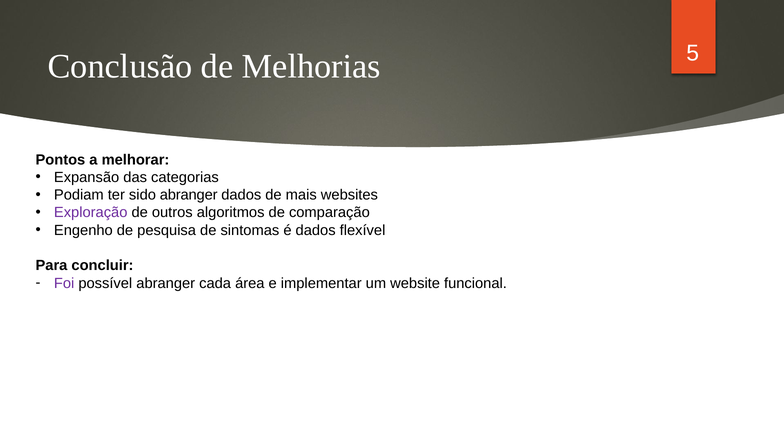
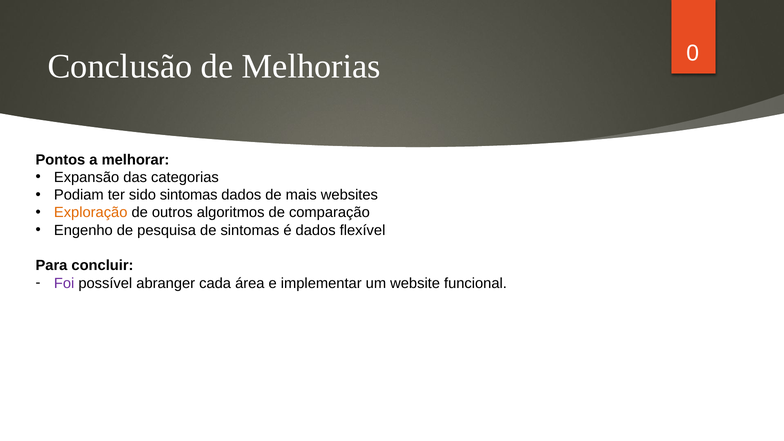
5: 5 -> 0
sido abranger: abranger -> sintomas
Exploração colour: purple -> orange
